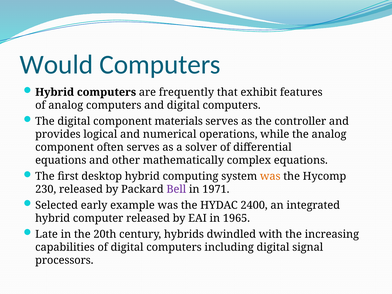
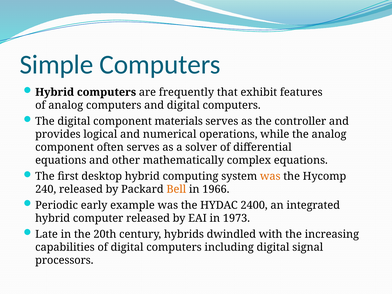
Would: Would -> Simple
230: 230 -> 240
Bell colour: purple -> orange
1971: 1971 -> 1966
Selected: Selected -> Periodic
1965: 1965 -> 1973
